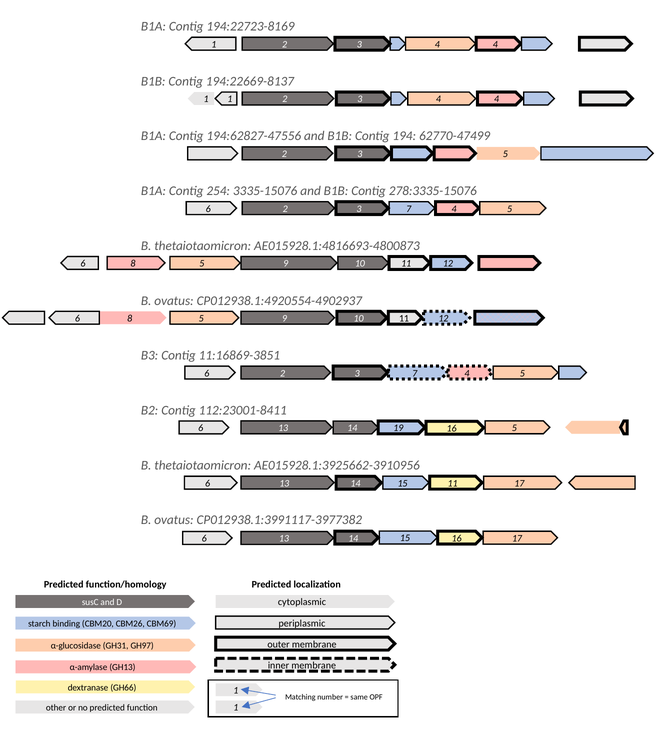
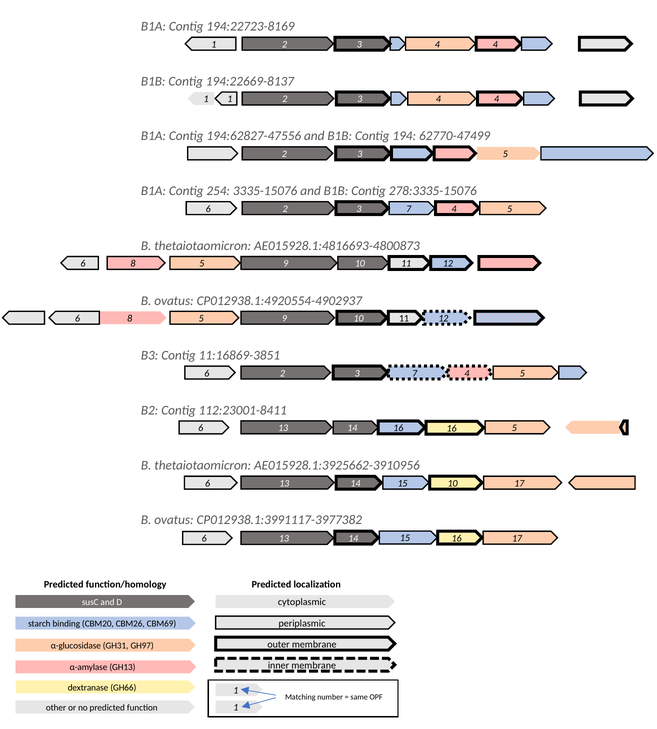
13 19: 19 -> 16
6 11: 11 -> 10
